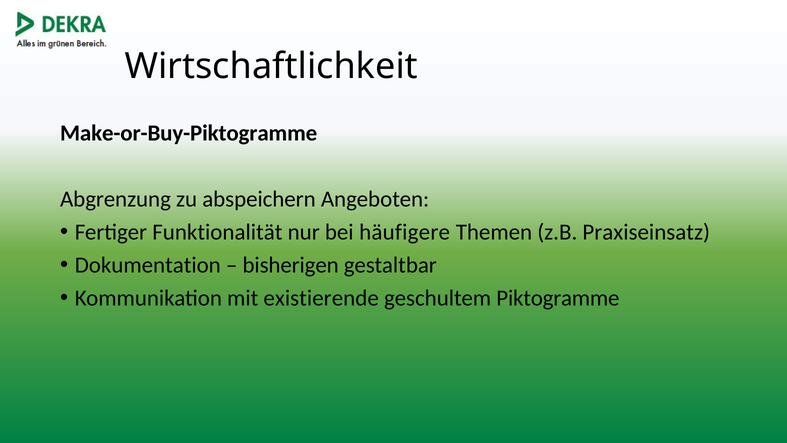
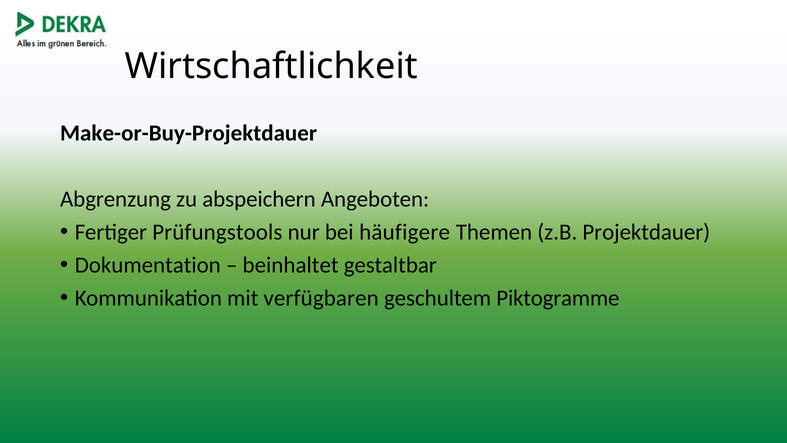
Make-or-Buy-Piktogramme: Make-or-Buy-Piktogramme -> Make-or-Buy-Projektdauer
Funktionalität: Funktionalität -> Prüfungstools
Praxiseinsatz: Praxiseinsatz -> Projektdauer
bisherigen: bisherigen -> beinhaltet
existierende: existierende -> verfügbaren
